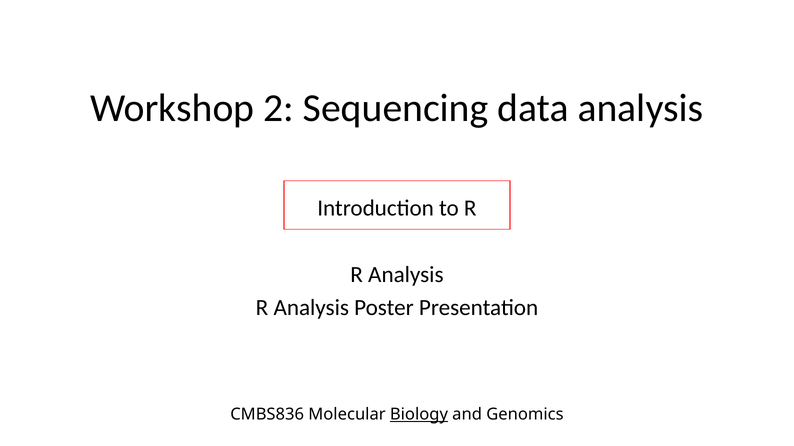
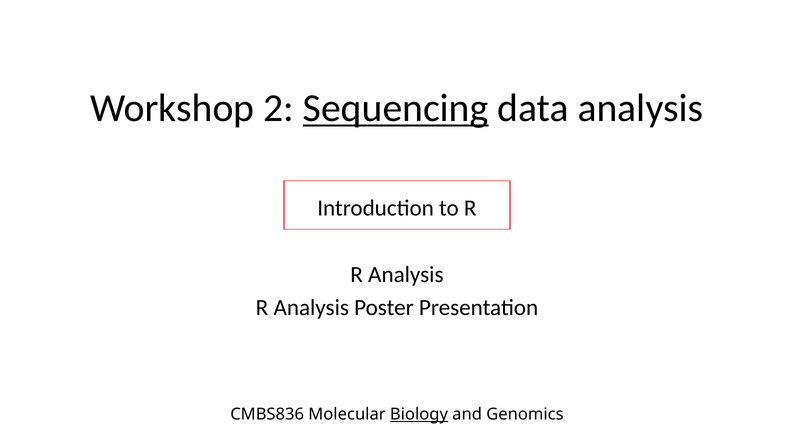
Sequencing underline: none -> present
